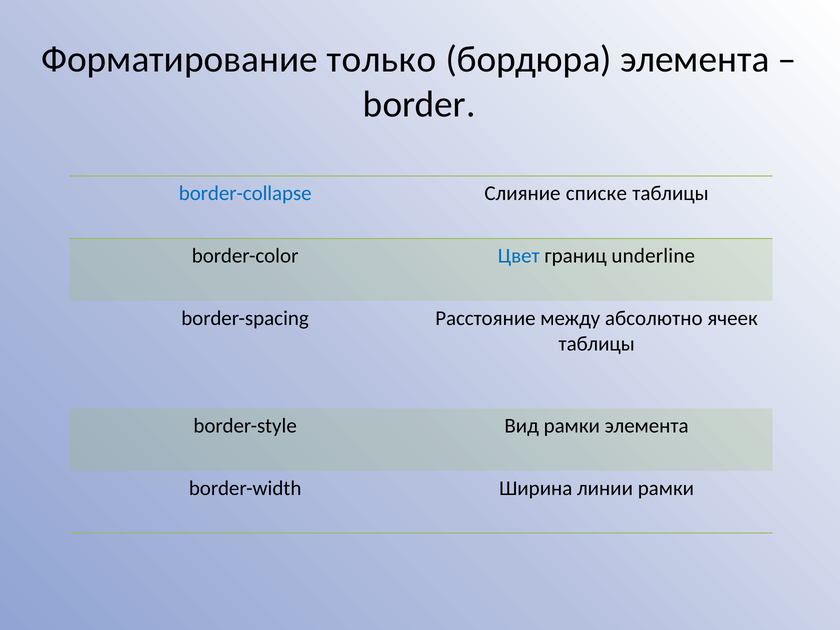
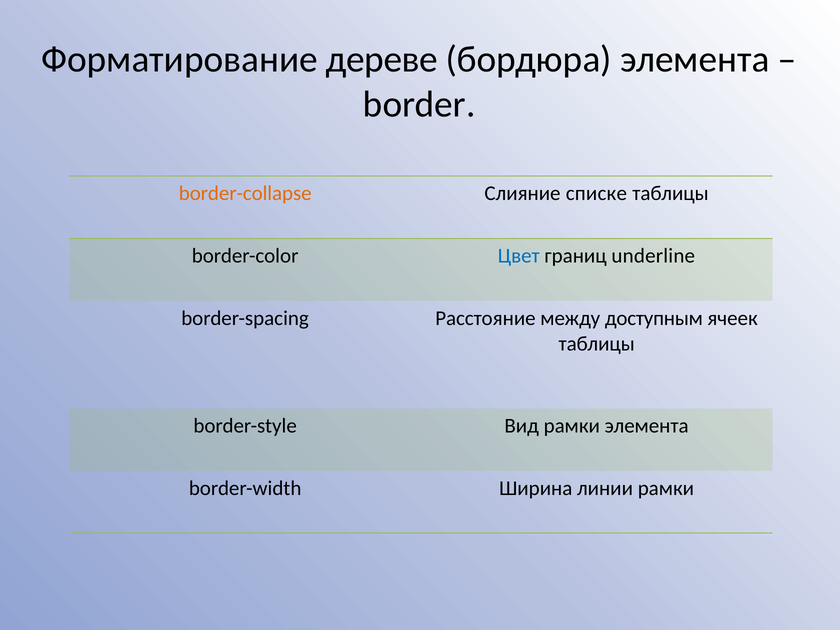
только: только -> дереве
border-collapse colour: blue -> orange
абсолютно: абсолютно -> доступным
